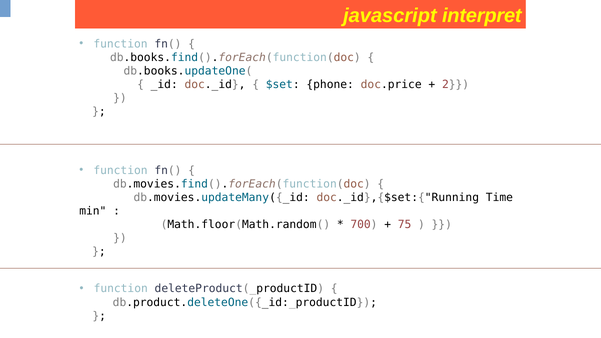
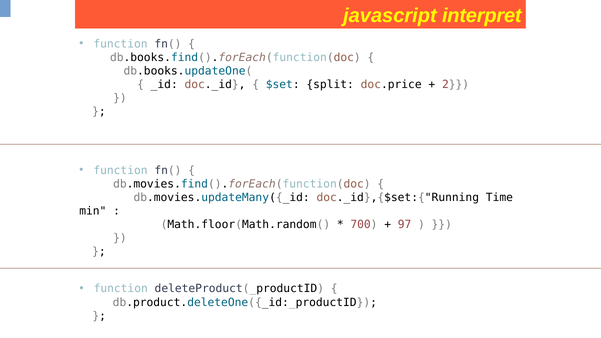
phone: phone -> split
75: 75 -> 97
